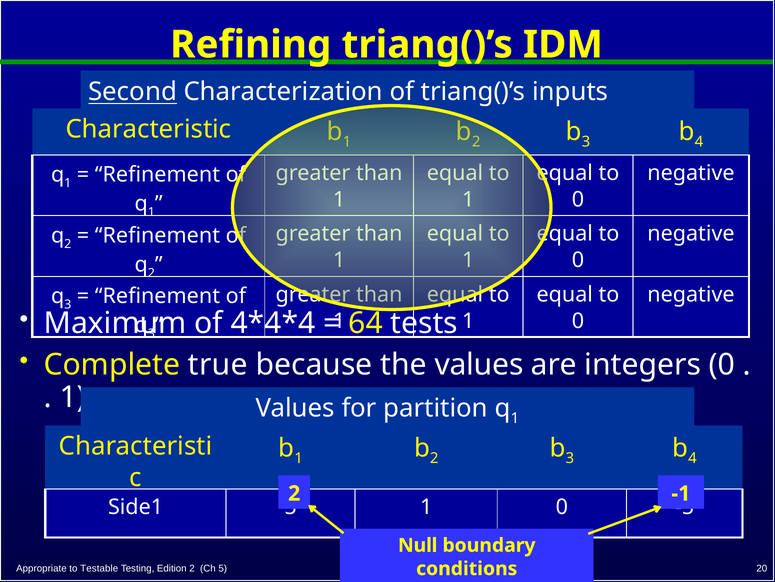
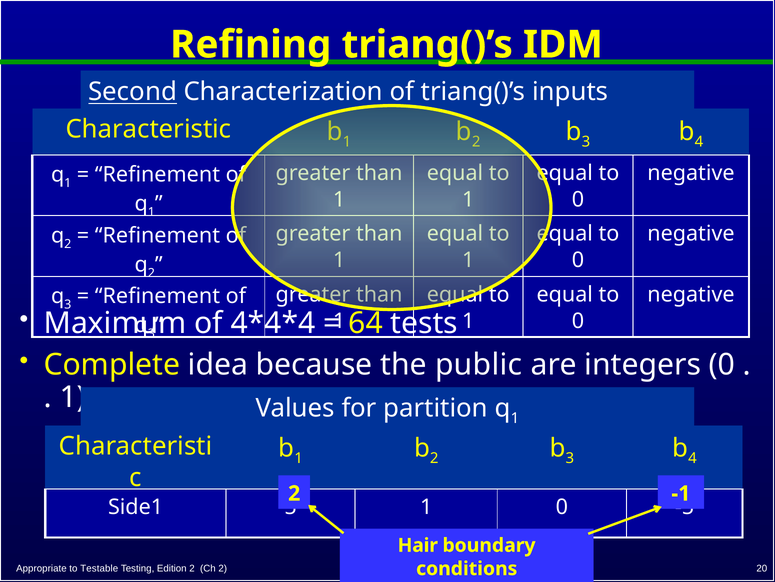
true: true -> idea
the values: values -> public
Null: Null -> Hair
Ch 5: 5 -> 2
